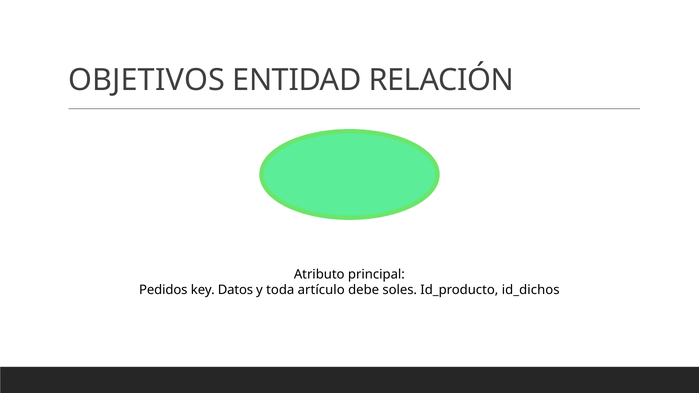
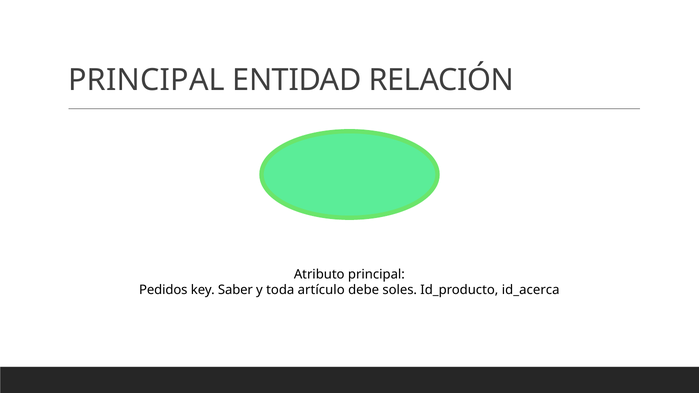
OBJETIVOS at (147, 80): OBJETIVOS -> PRINCIPAL
Datos: Datos -> Saber
id_dichos: id_dichos -> id_acerca
